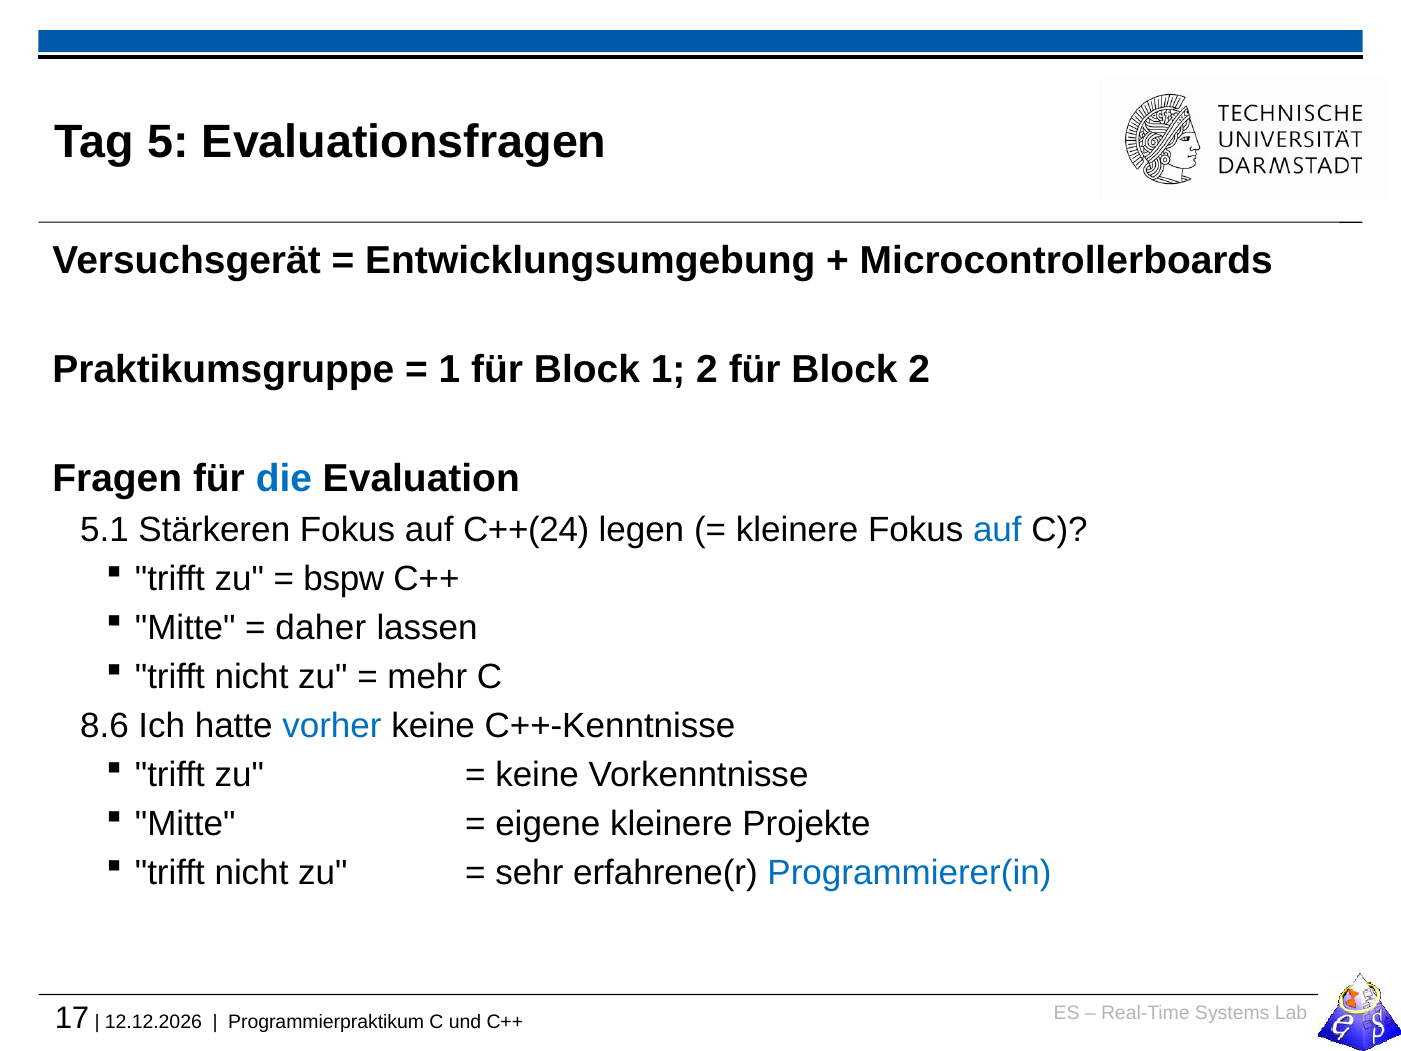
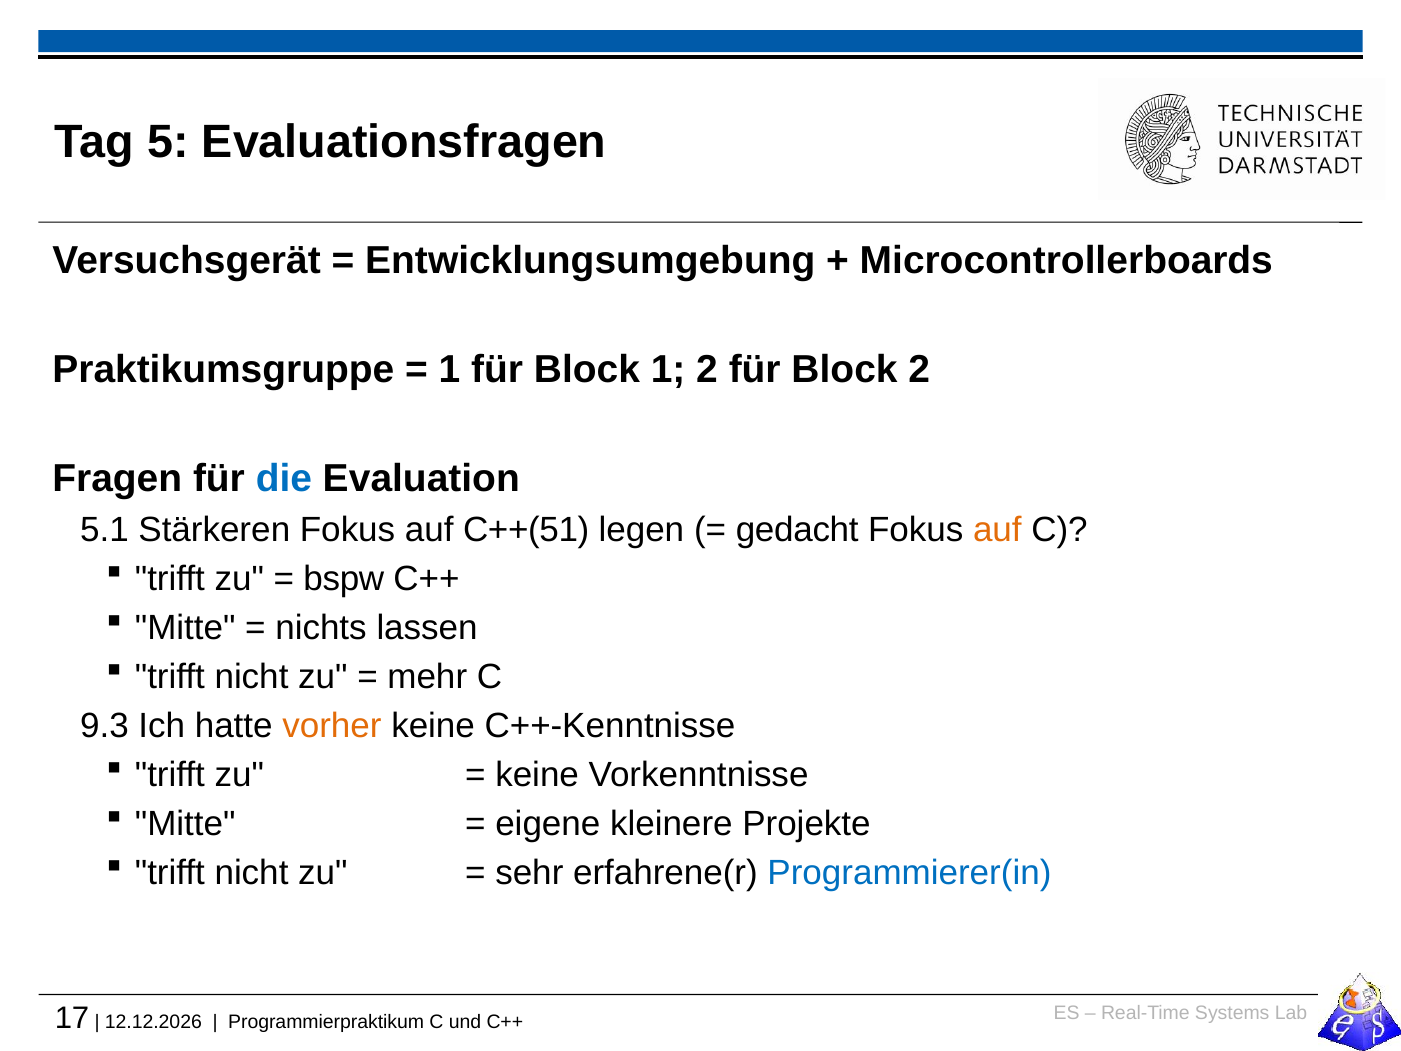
C++(24: C++(24 -> C++(51
kleinere at (797, 530): kleinere -> gedacht
auf at (997, 530) colour: blue -> orange
daher: daher -> nichts
8.6: 8.6 -> 9.3
vorher colour: blue -> orange
